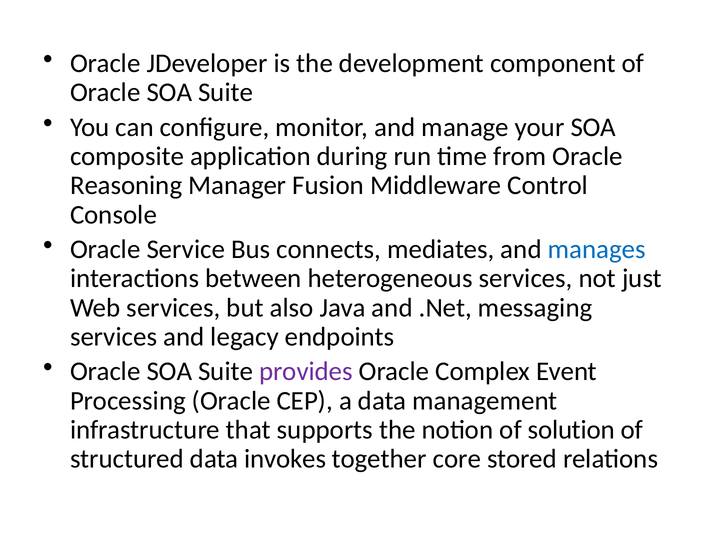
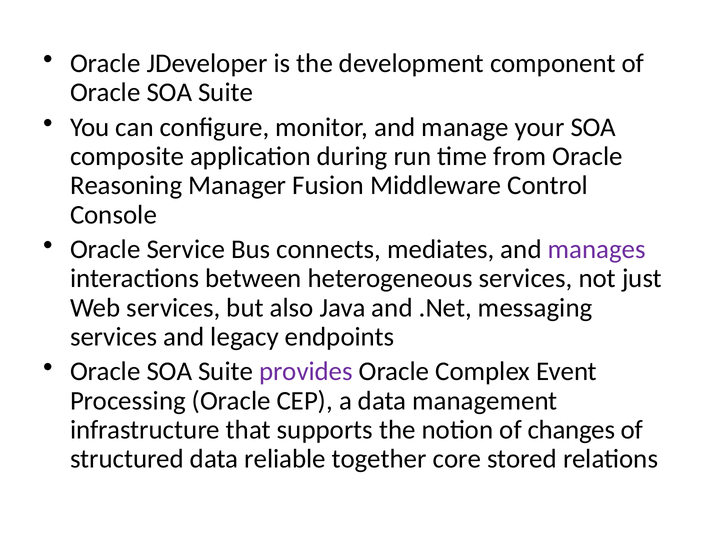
manages colour: blue -> purple
solution: solution -> changes
invokes: invokes -> reliable
